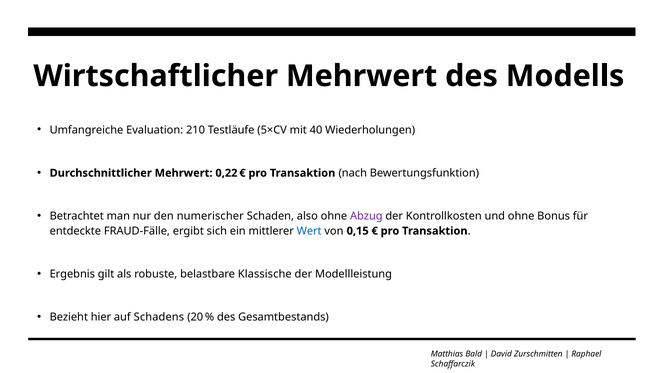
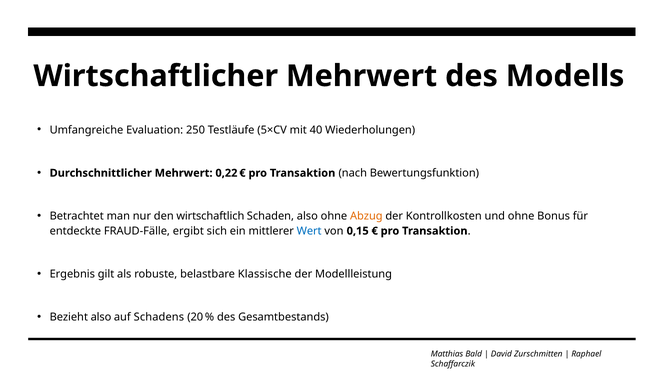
210: 210 -> 250
numerischer: numerischer -> wirtschaftlich
Abzug colour: purple -> orange
Bezieht hier: hier -> also
